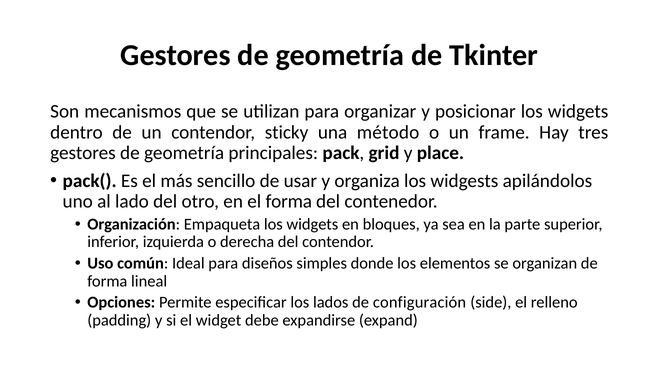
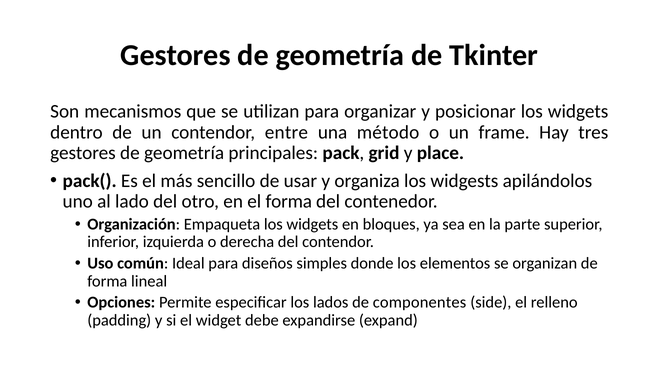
sticky: sticky -> entre
configuración: configuración -> componentes
